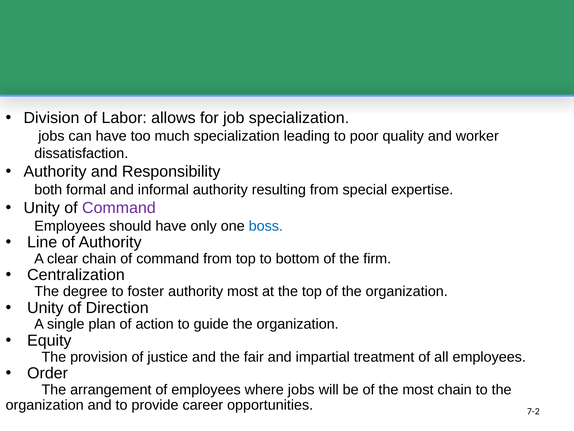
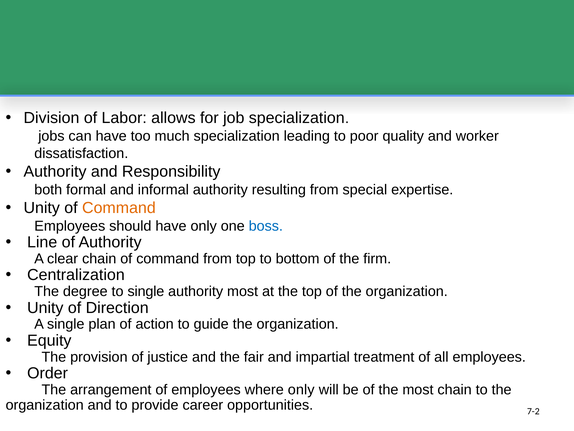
Command at (119, 208) colour: purple -> orange
to foster: foster -> single
where jobs: jobs -> only
